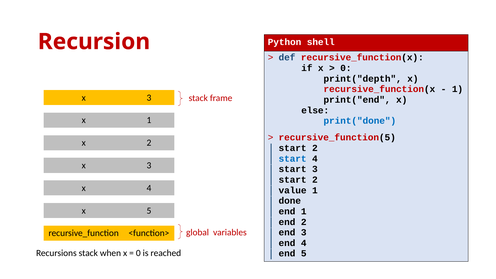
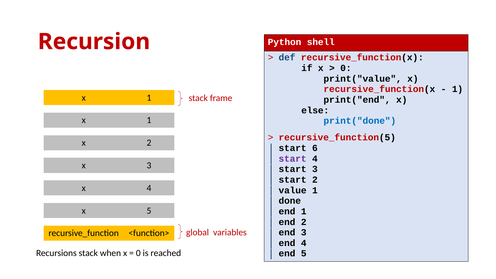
print("depth: print("depth -> print("value
3 at (149, 98): 3 -> 1
2 at (315, 148): 2 -> 6
start at (293, 159) colour: blue -> purple
